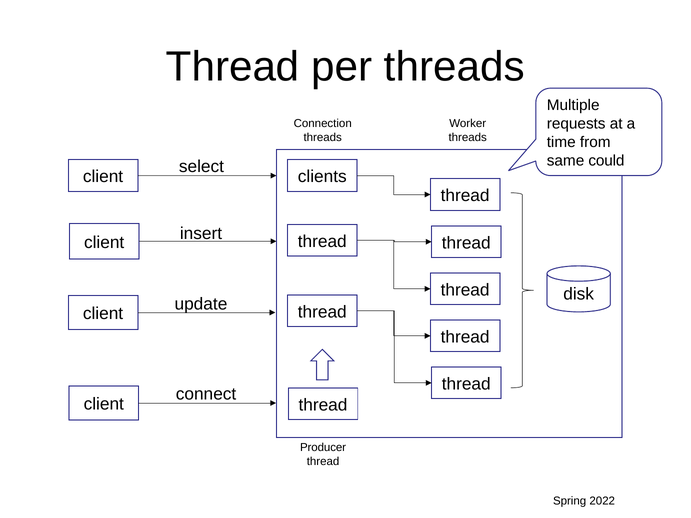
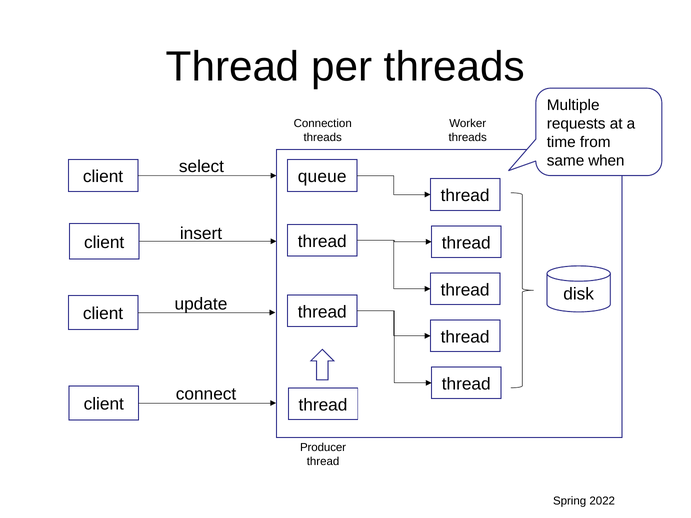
could: could -> when
clients: clients -> queue
